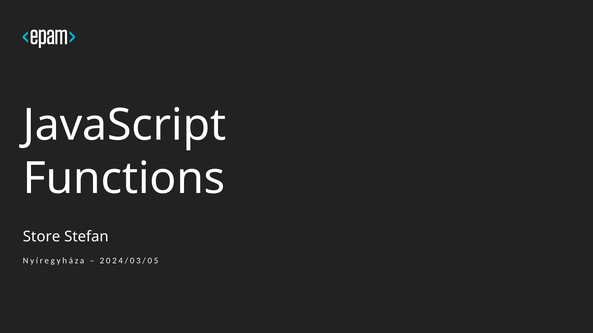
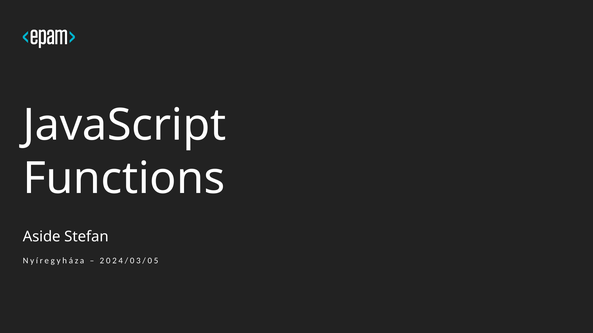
Store: Store -> Aside
